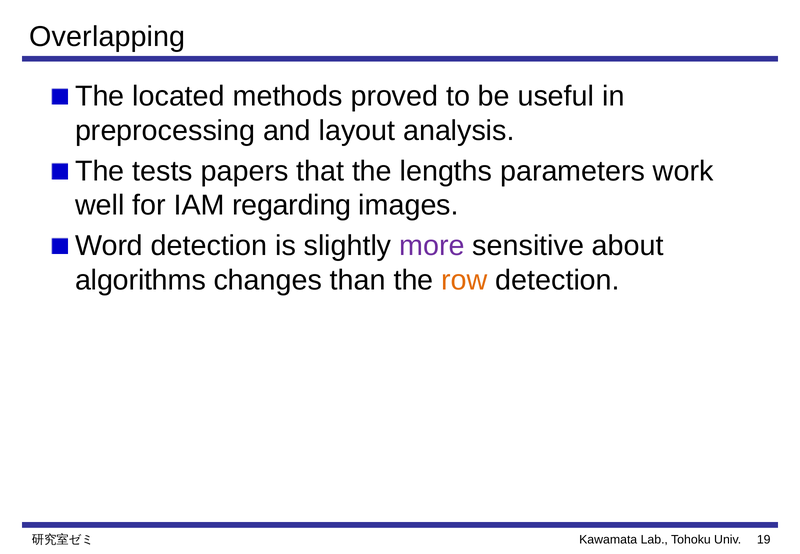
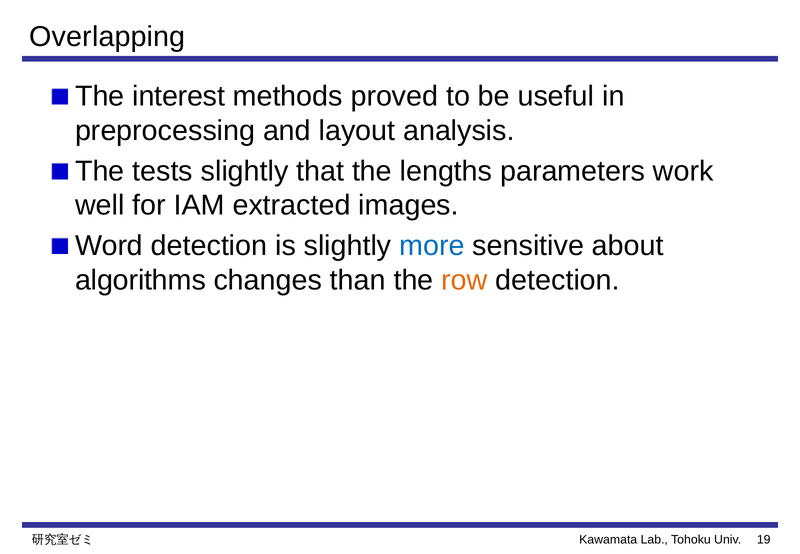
located: located -> interest
tests papers: papers -> slightly
regarding: regarding -> extracted
more colour: purple -> blue
